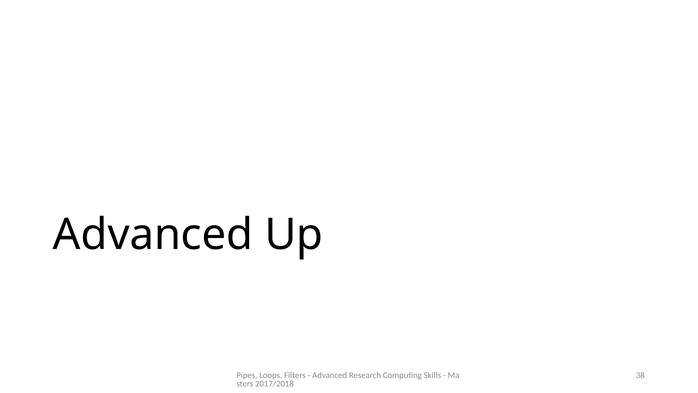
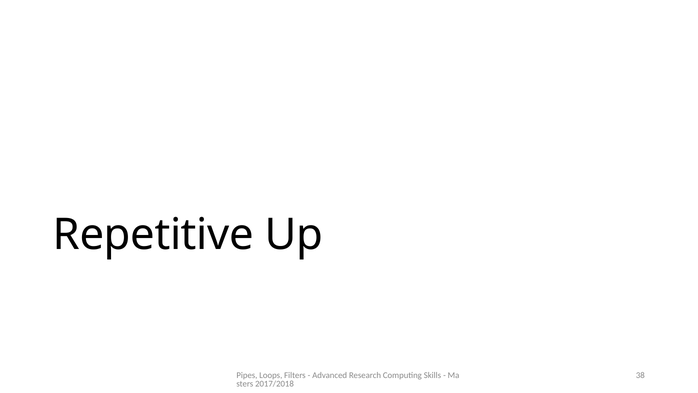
Advanced at (153, 235): Advanced -> Repetitive
